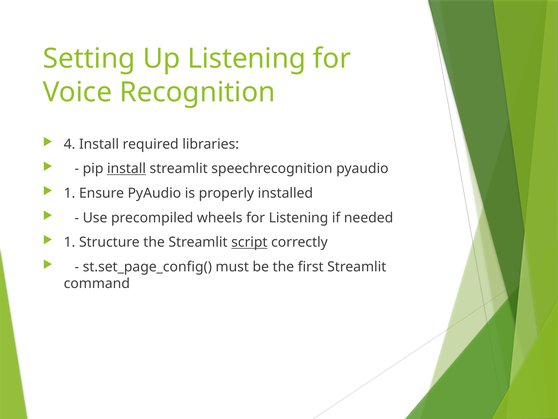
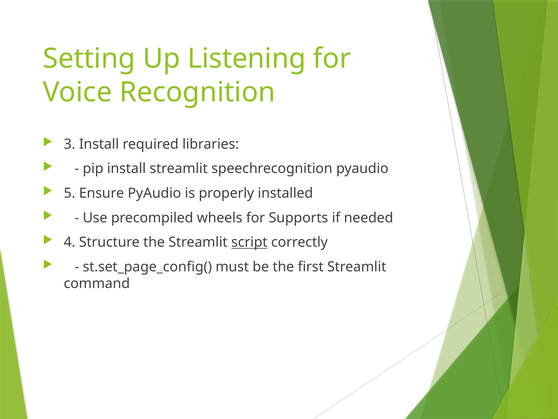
4: 4 -> 3
install at (126, 168) underline: present -> none
1 at (70, 193): 1 -> 5
for Listening: Listening -> Supports
1 at (70, 242): 1 -> 4
